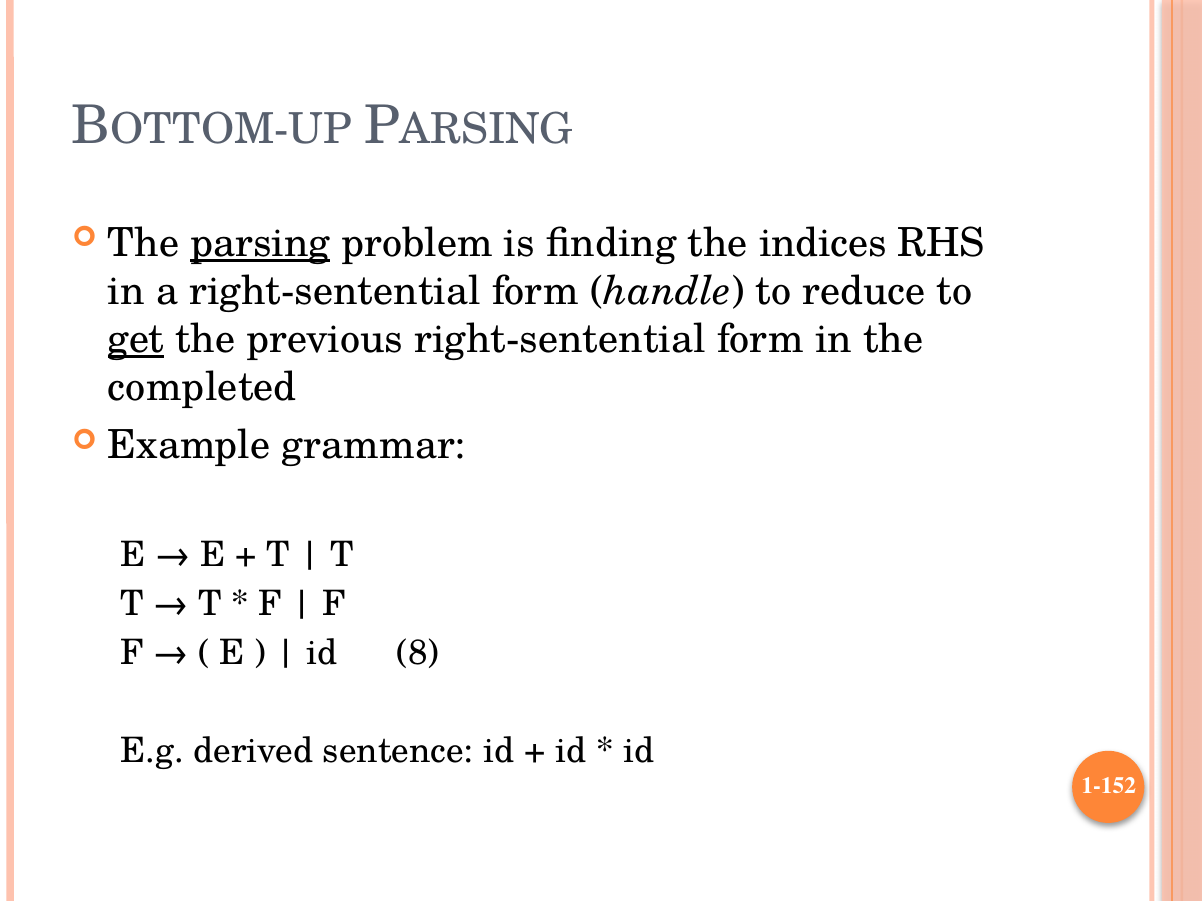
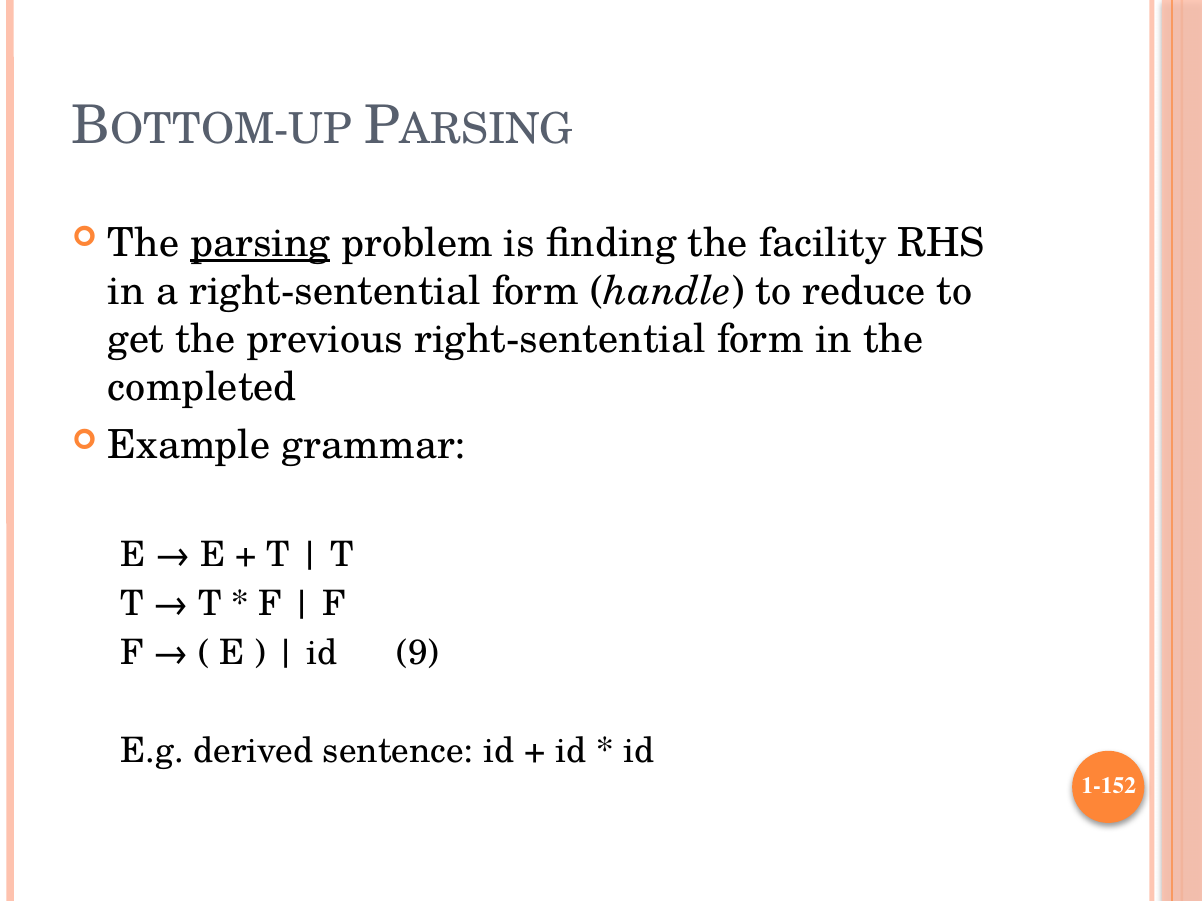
indices: indices -> facility
get underline: present -> none
8: 8 -> 9
